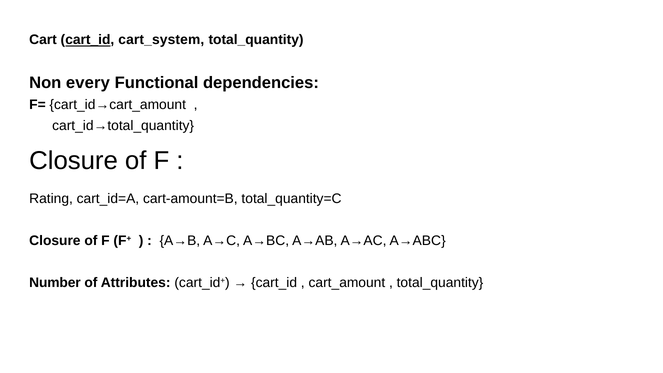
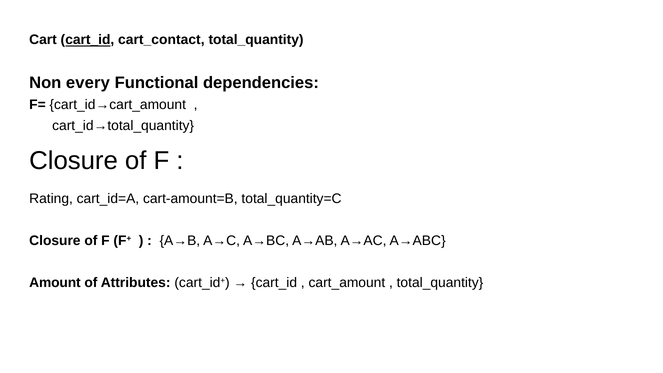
cart_system: cart_system -> cart_contact
Number: Number -> Amount
